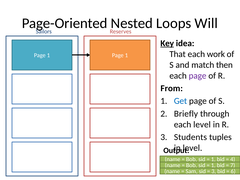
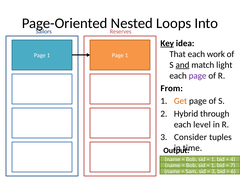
Will: Will -> Into
and underline: none -> present
then: then -> light
Get colour: blue -> orange
Briefly: Briefly -> Hybrid
Students: Students -> Consider
level at (192, 148): level -> time
